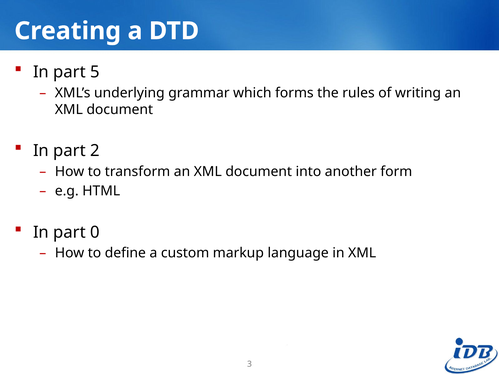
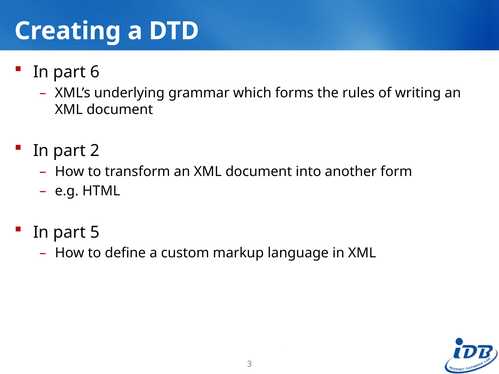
5: 5 -> 6
0: 0 -> 5
